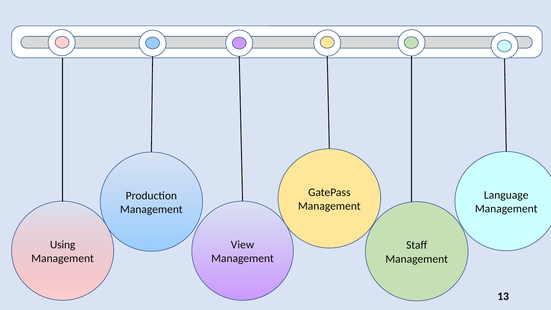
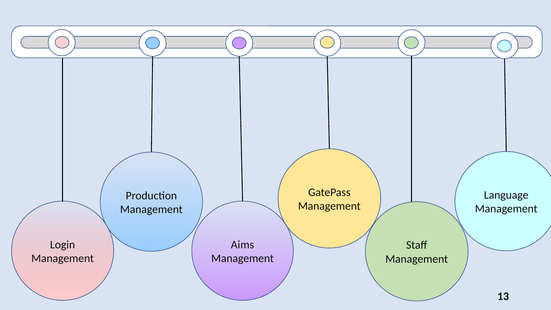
Using: Using -> Login
View: View -> Aims
